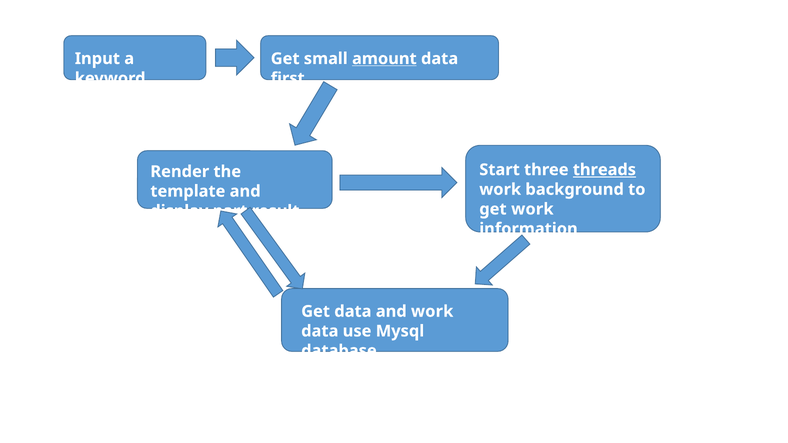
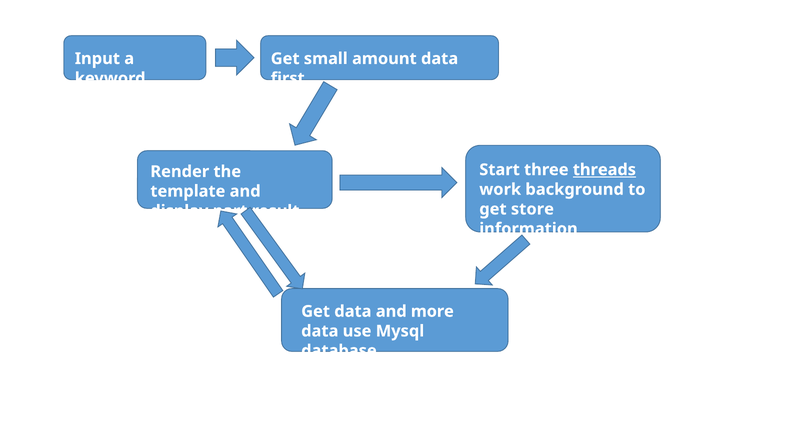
amount underline: present -> none
get work: work -> store
and work: work -> more
